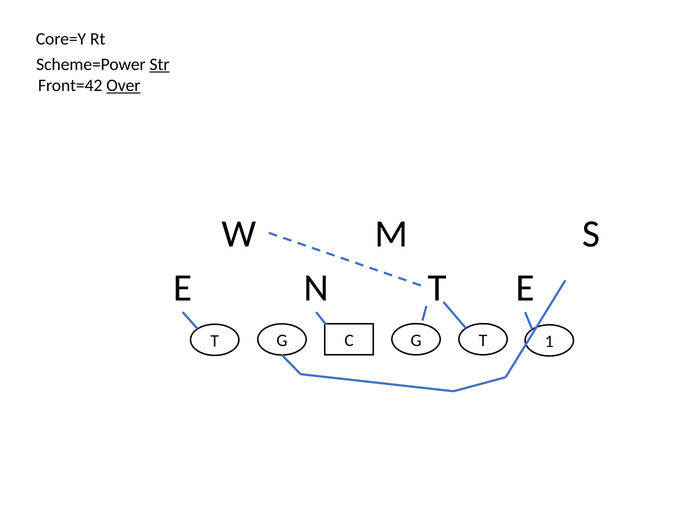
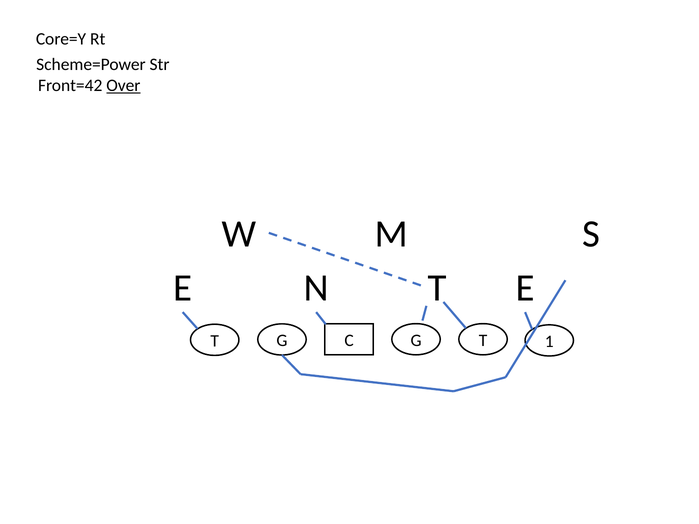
Str underline: present -> none
